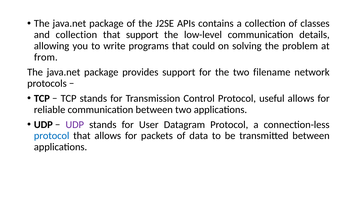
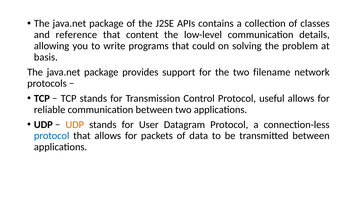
and collection: collection -> reference
that support: support -> content
from: from -> basis
UDP at (75, 124) colour: purple -> orange
